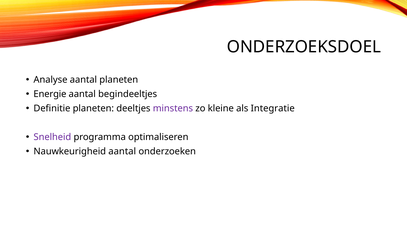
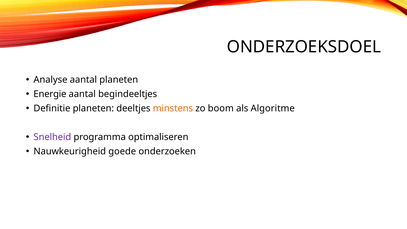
minstens colour: purple -> orange
kleine: kleine -> boom
Integratie: Integratie -> Algoritme
Nauwkeurigheid aantal: aantal -> goede
